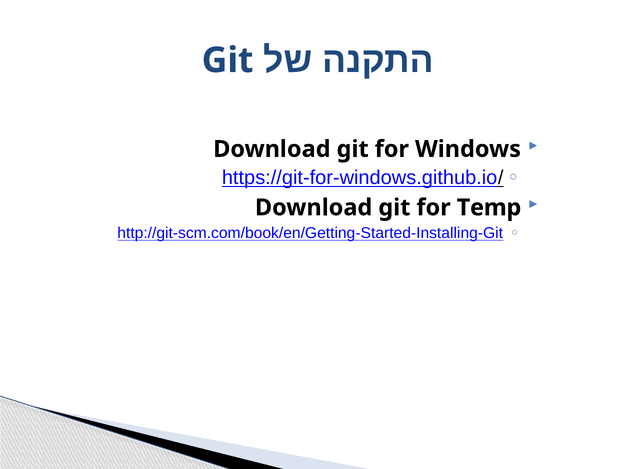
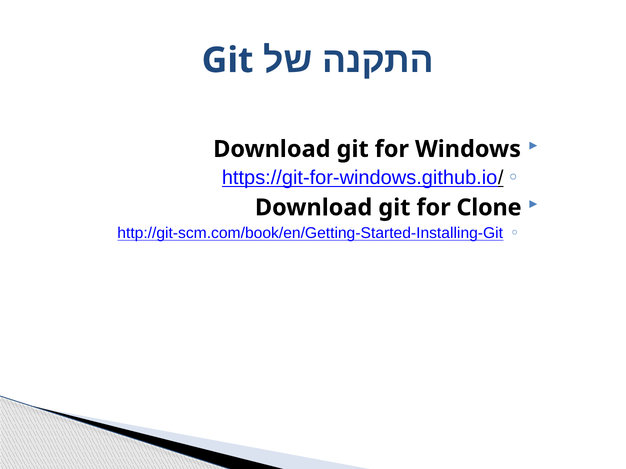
Temp: Temp -> Clone
